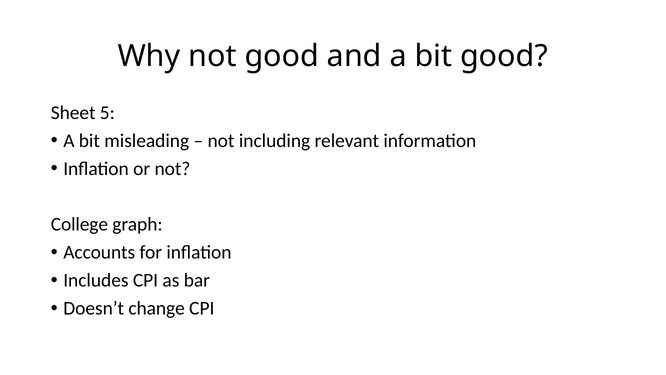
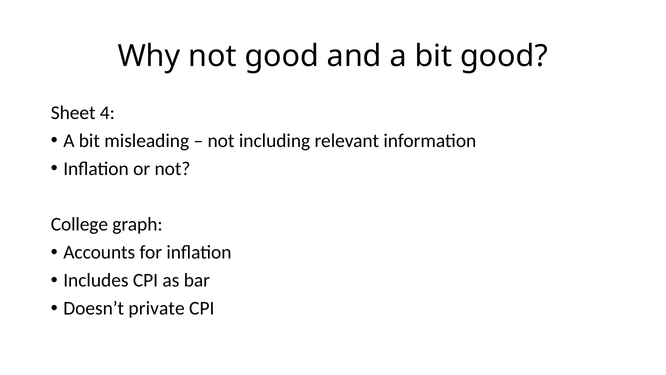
5: 5 -> 4
change: change -> private
